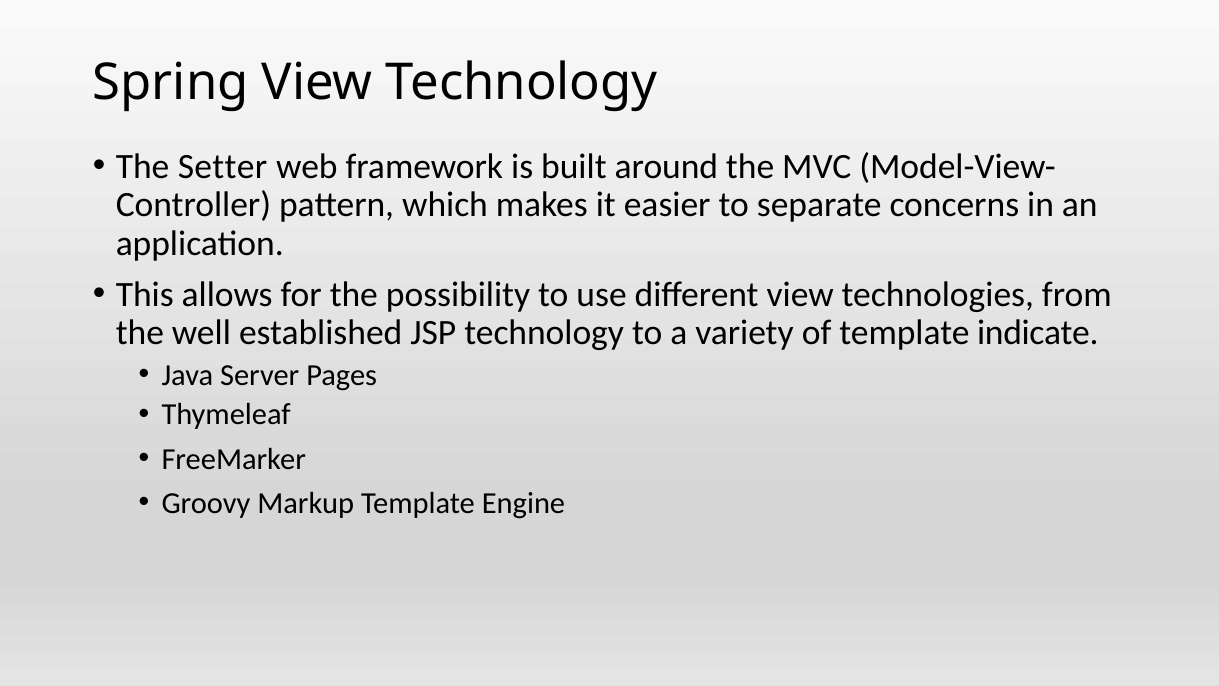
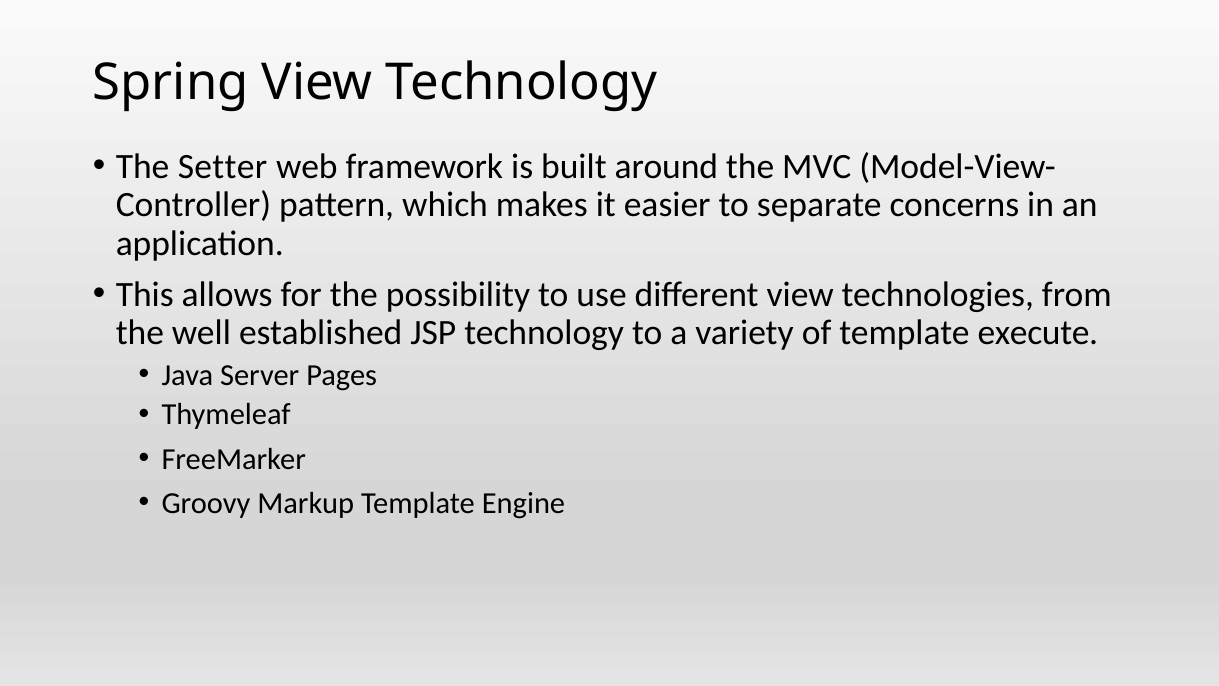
indicate: indicate -> execute
